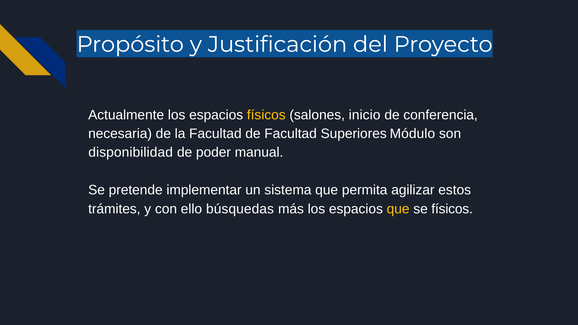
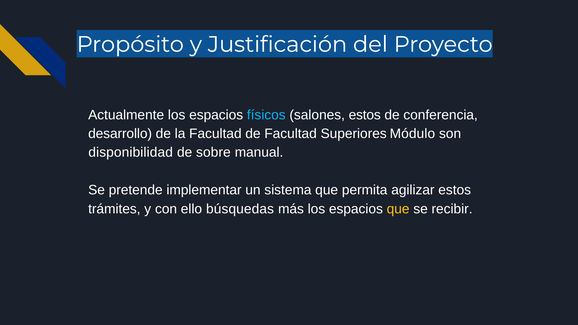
físicos at (266, 115) colour: yellow -> light blue
salones inicio: inicio -> estos
necesaria: necesaria -> desarrollo
poder: poder -> sobre
se físicos: físicos -> recibir
